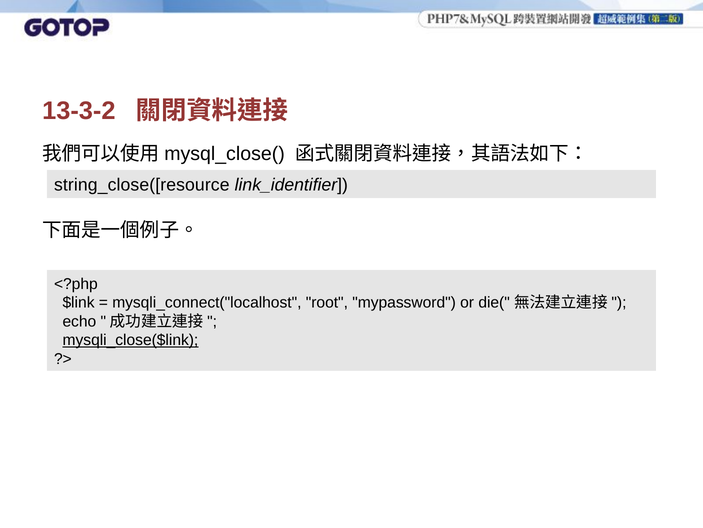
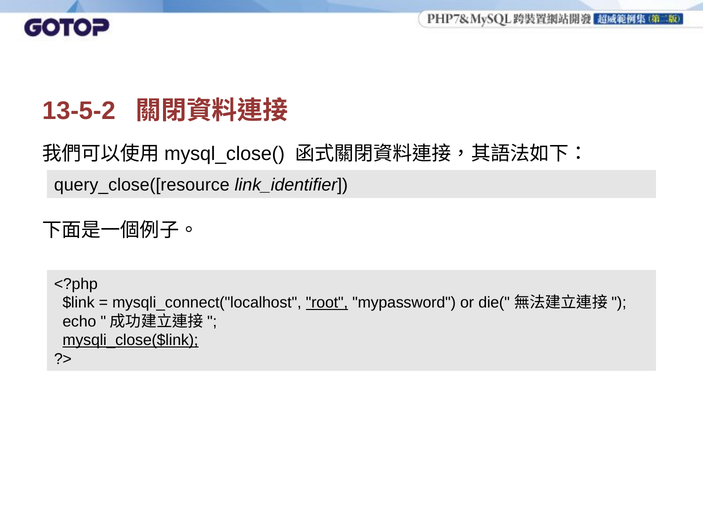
13-3-2: 13-3-2 -> 13-5-2
string_close([resource: string_close([resource -> query_close([resource
root underline: none -> present
